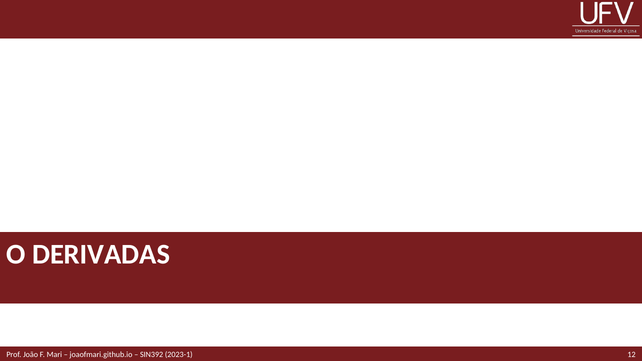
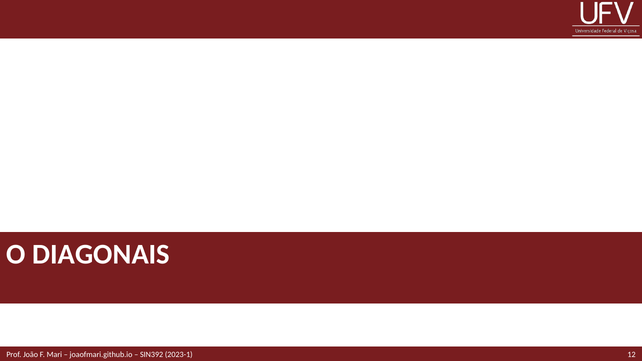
DERIVADAS: DERIVADAS -> DIAGONAIS
